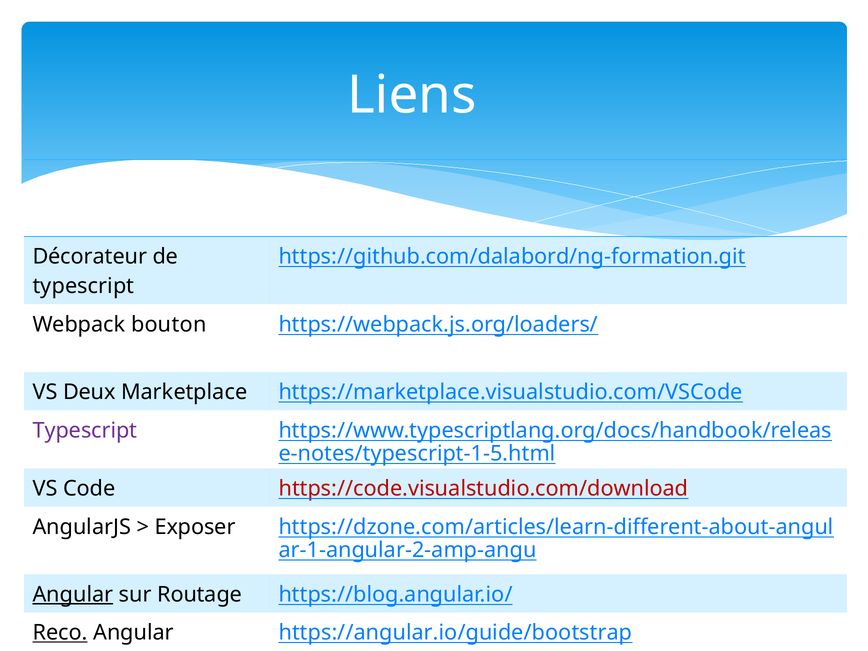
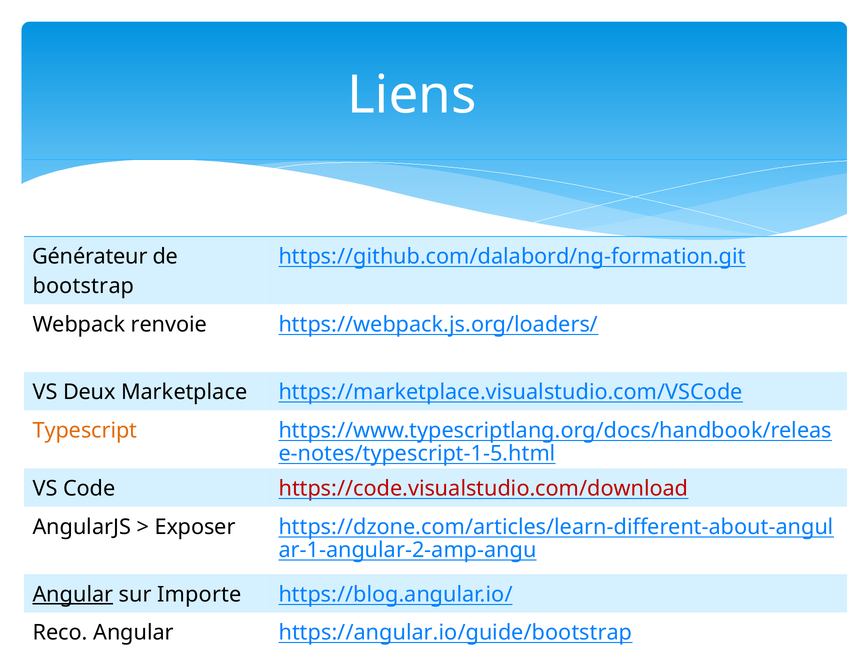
Décorateur: Décorateur -> Générateur
typescript at (83, 286): typescript -> bootstrap
bouton: bouton -> renvoie
Typescript at (85, 431) colour: purple -> orange
Routage: Routage -> Importe
Reco underline: present -> none
